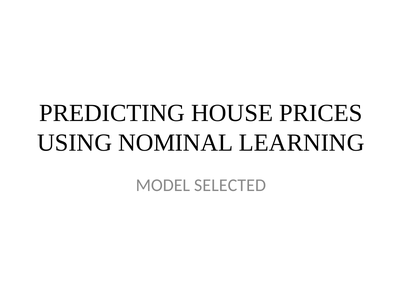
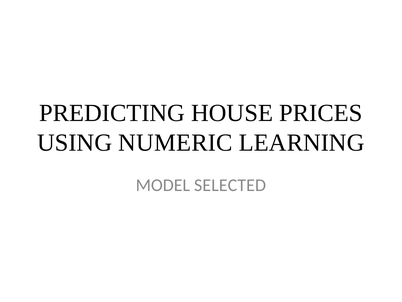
NOMINAL: NOMINAL -> NUMERIC
